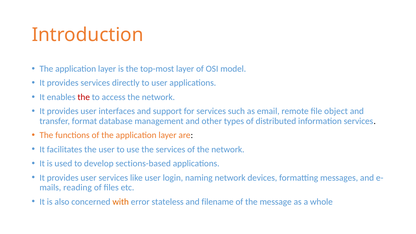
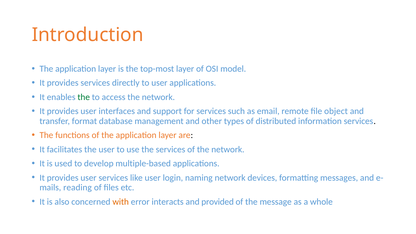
the at (84, 97) colour: red -> green
sections-based: sections-based -> multiple-based
stateless: stateless -> interacts
filename: filename -> provided
